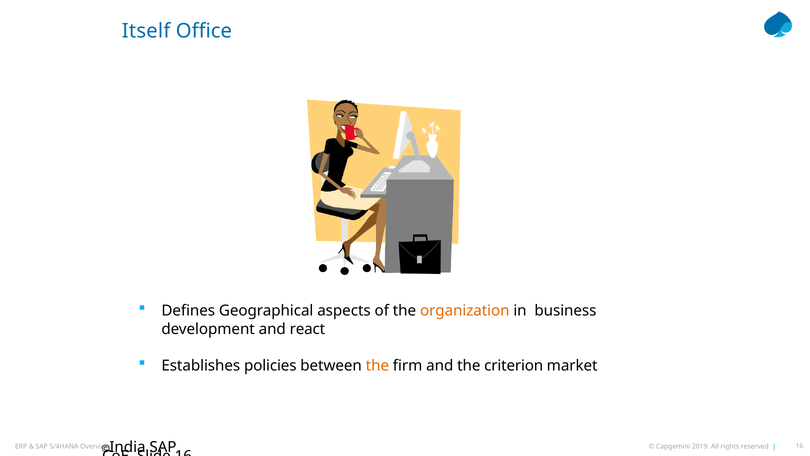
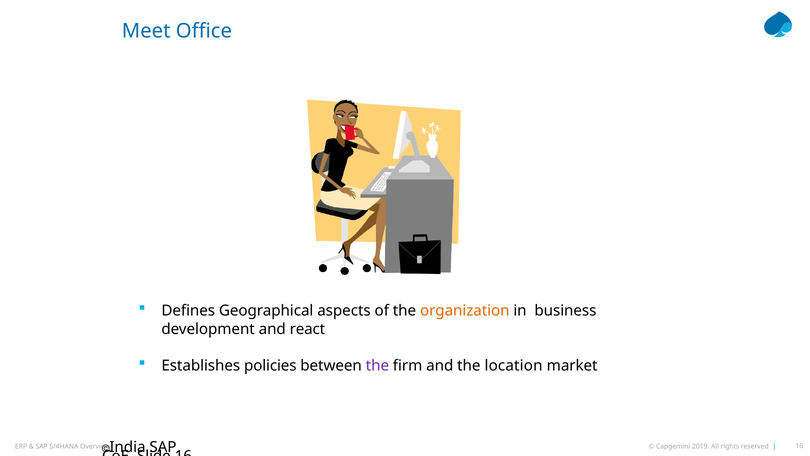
Itself: Itself -> Meet
the at (377, 366) colour: orange -> purple
criterion: criterion -> location
